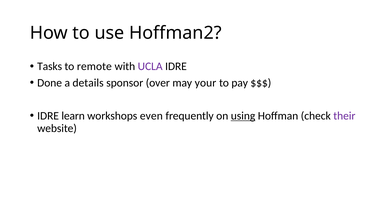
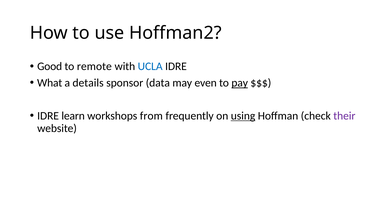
Tasks: Tasks -> Good
UCLA colour: purple -> blue
Done: Done -> What
over: over -> data
your: your -> even
pay underline: none -> present
even: even -> from
